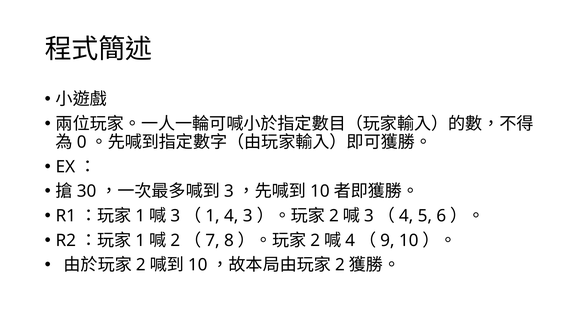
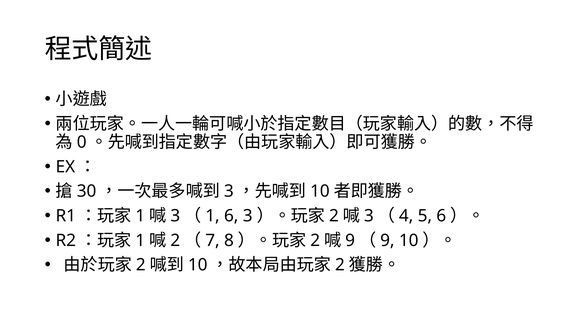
4 at (231, 216): 4 -> 6
4 at (350, 240): 4 -> 9
